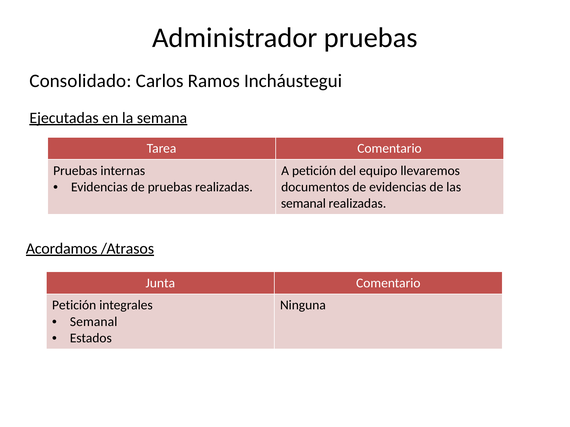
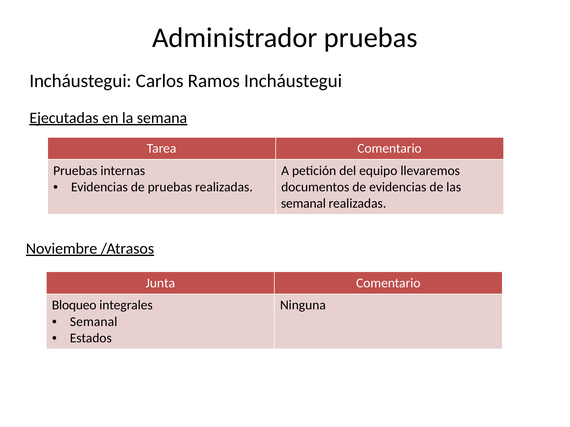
Consolidado at (80, 81): Consolidado -> Incháustegui
Acordamos: Acordamos -> Noviembre
Petición at (74, 306): Petición -> Bloqueo
